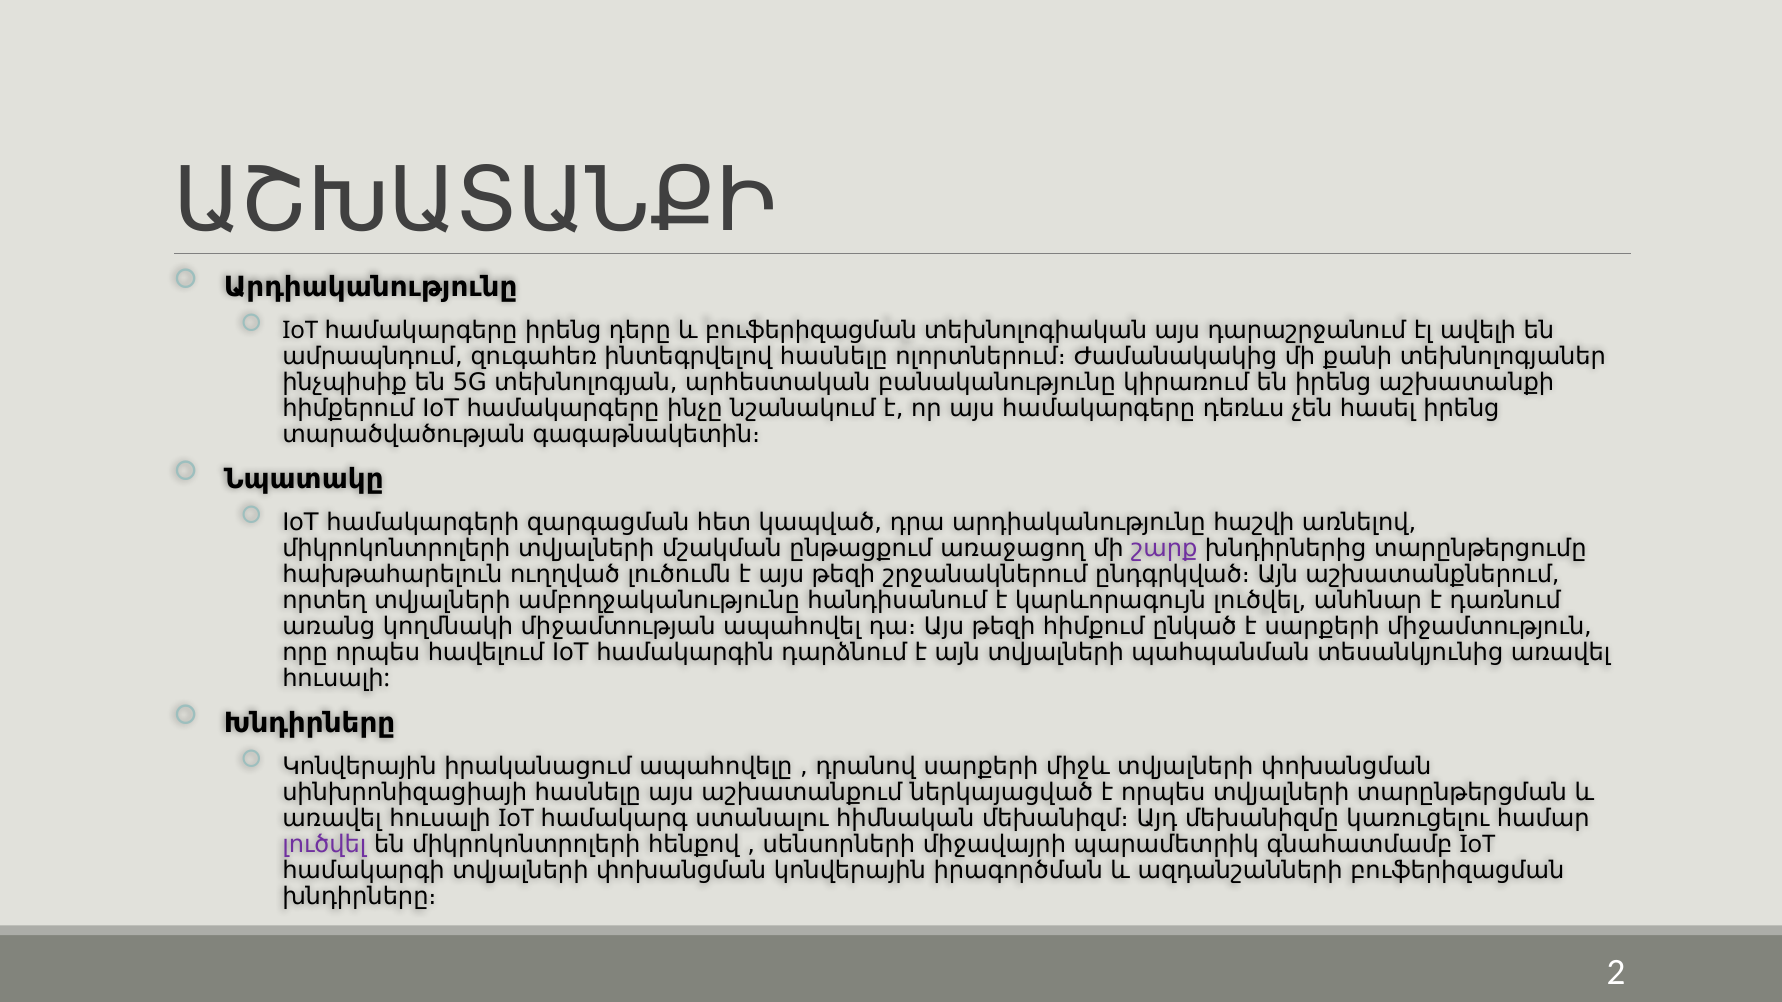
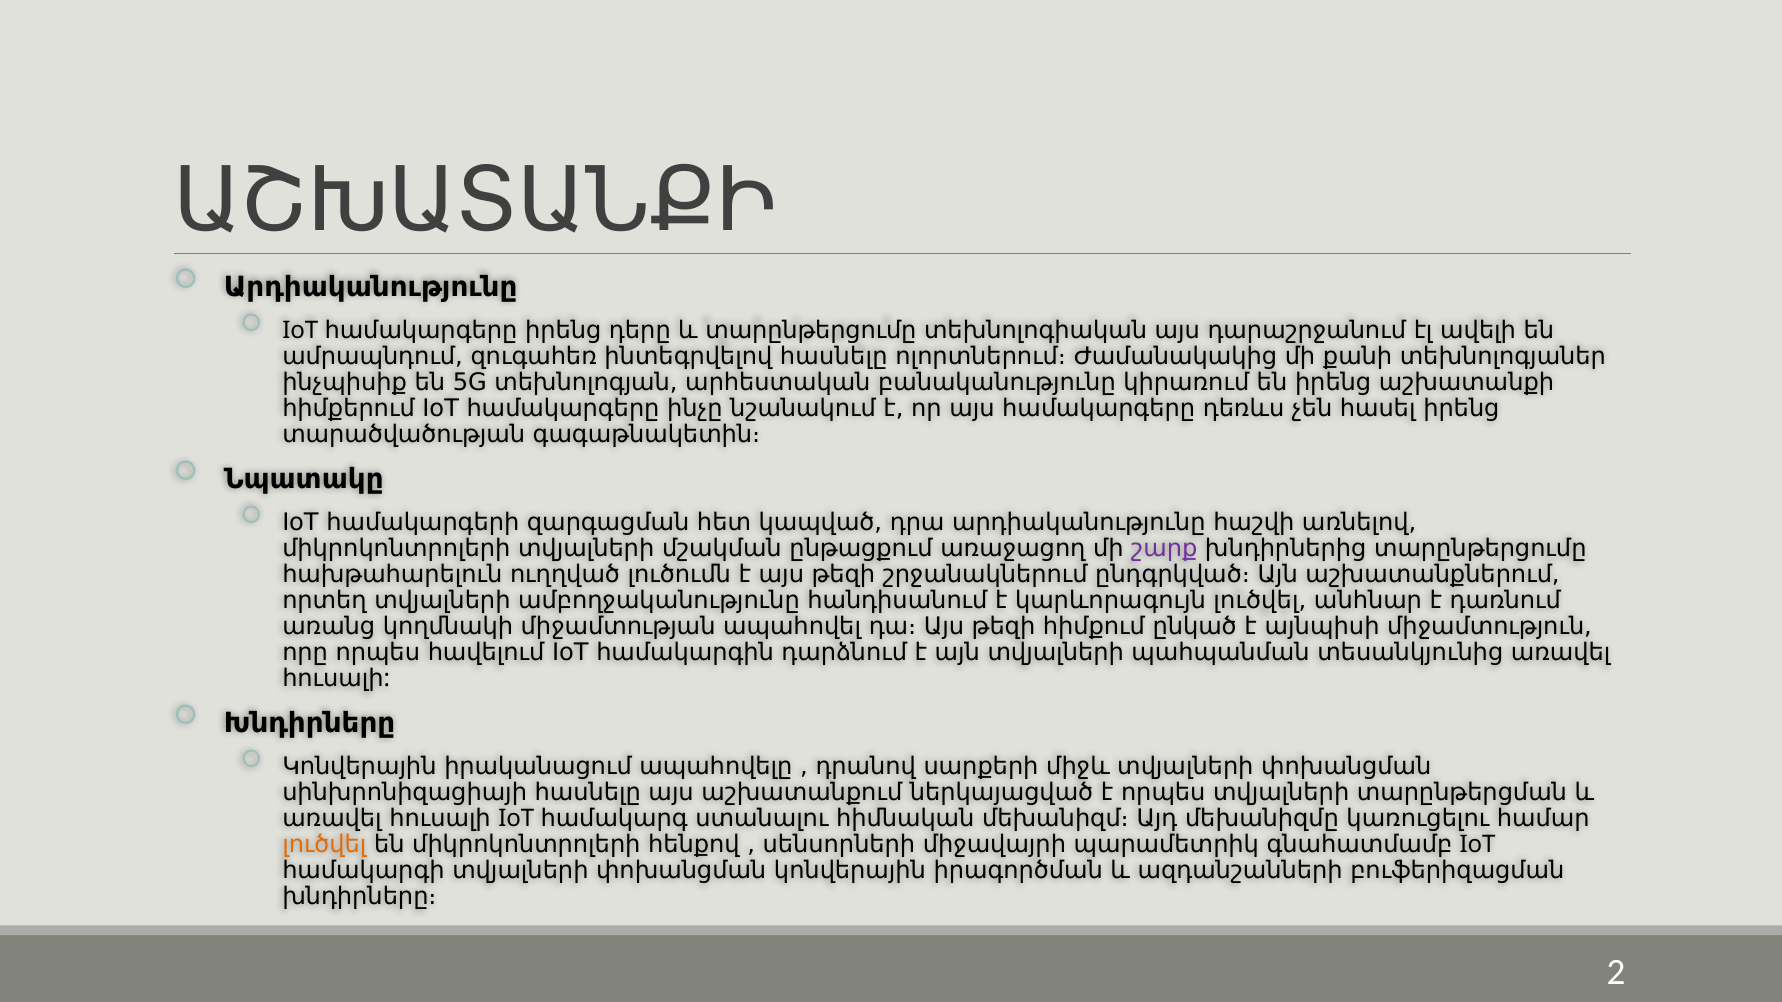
և բուֆերիզացման: բուֆերիզացման -> տարընթերցումը
է սարքերի: սարքերի -> այնպիսի
լուծվել at (324, 845) colour: purple -> orange
